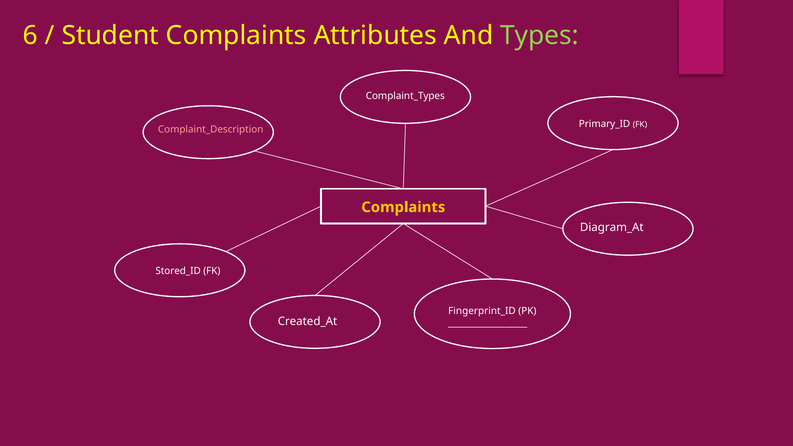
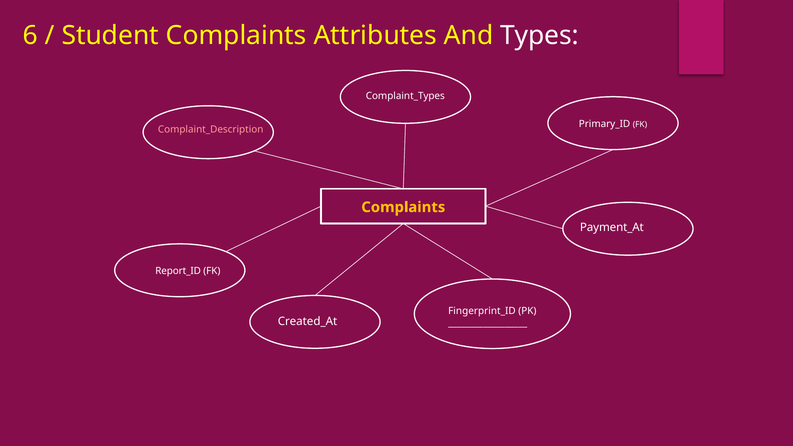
Types colour: light green -> white
Diagram_At: Diagram_At -> Payment_At
Stored_ID: Stored_ID -> Report_ID
